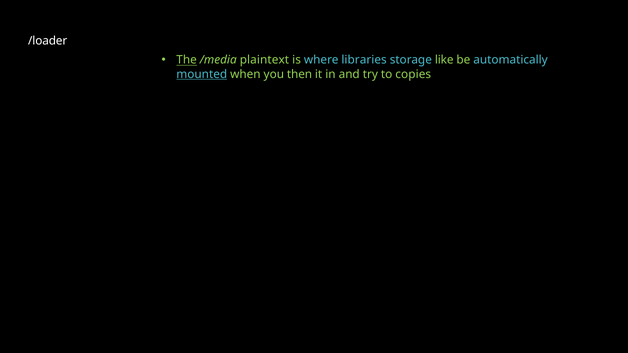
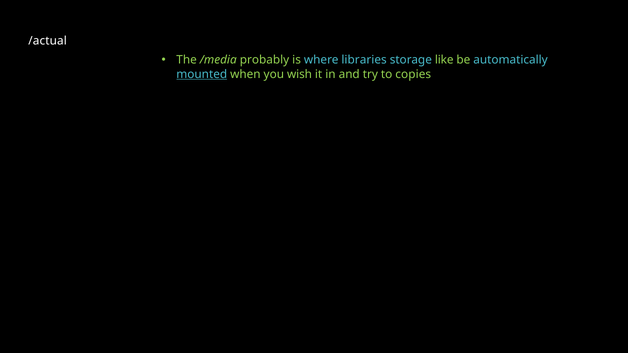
/loader: /loader -> /actual
The underline: present -> none
plaintext: plaintext -> probably
then: then -> wish
